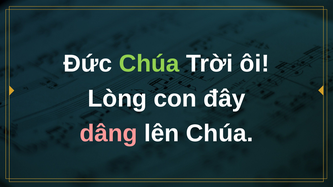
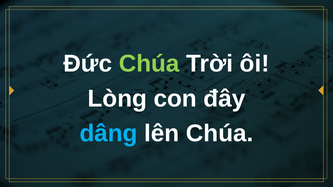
dâng colour: pink -> light blue
